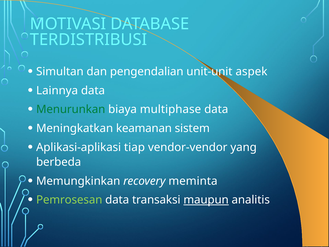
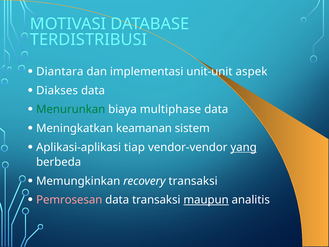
Simultan: Simultan -> Diantara
pengendalian: pengendalian -> implementasi
Lainnya: Lainnya -> Diakses
yang underline: none -> present
recovery meminta: meminta -> transaksi
Pemrosesan colour: light green -> pink
